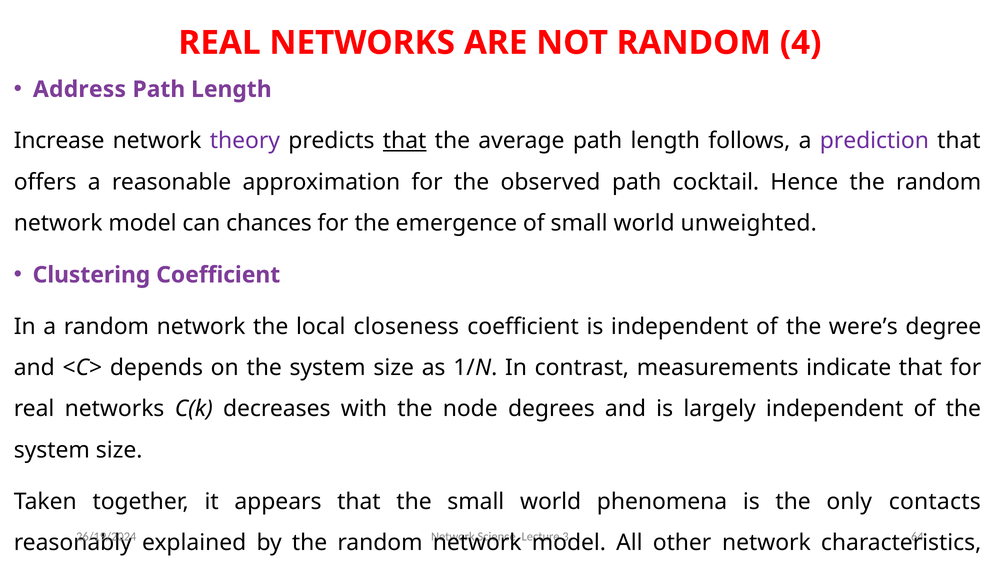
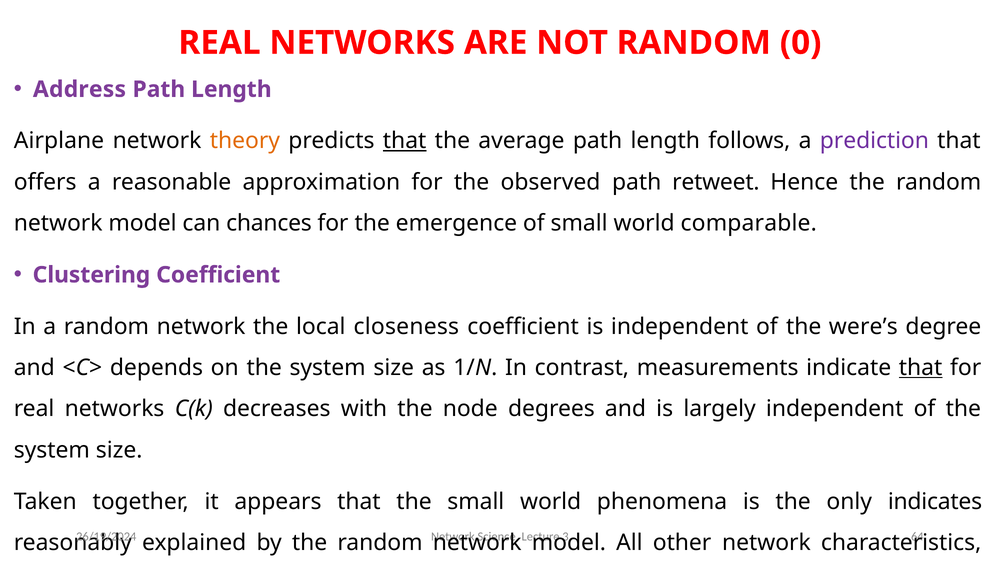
4: 4 -> 0
Increase: Increase -> Airplane
theory colour: purple -> orange
cocktail: cocktail -> retweet
unweighted: unweighted -> comparable
that at (921, 368) underline: none -> present
contacts: contacts -> indicates
